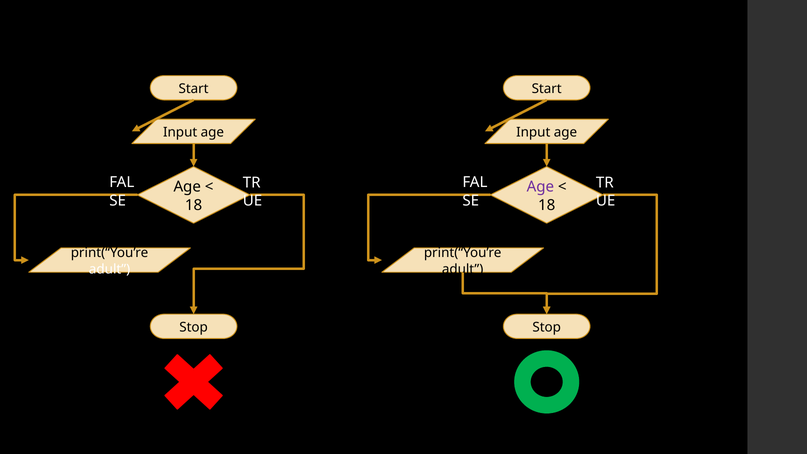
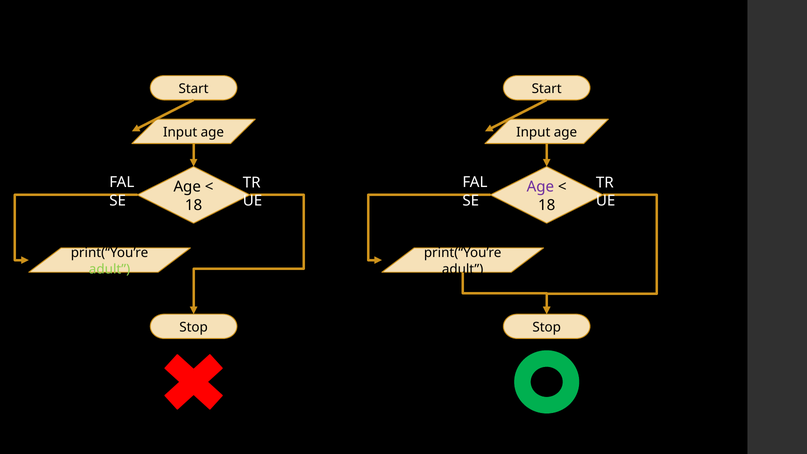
adult at (110, 269) colour: white -> light green
